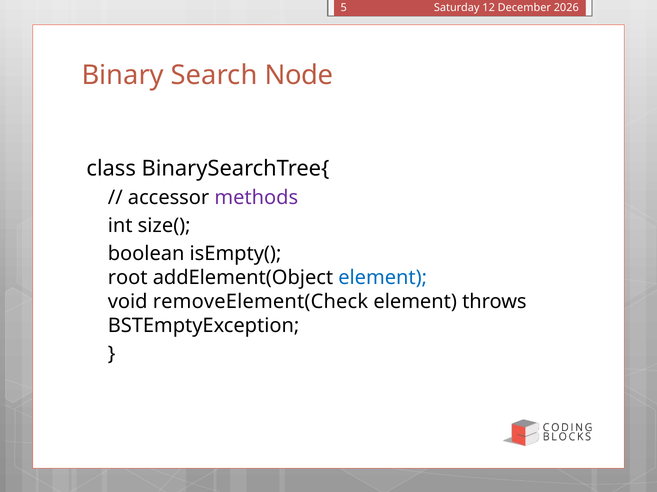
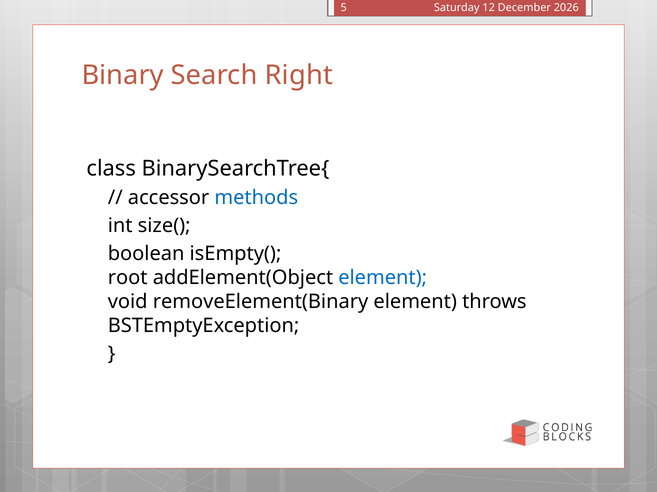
Node: Node -> Right
methods colour: purple -> blue
removeElement(Check: removeElement(Check -> removeElement(Binary
